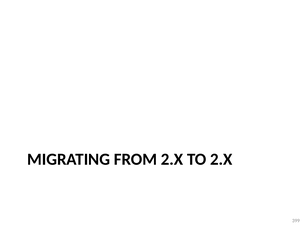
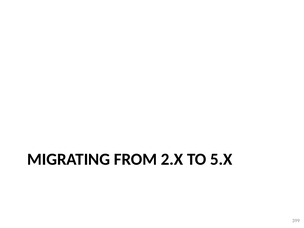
TO 2.X: 2.X -> 5.X
